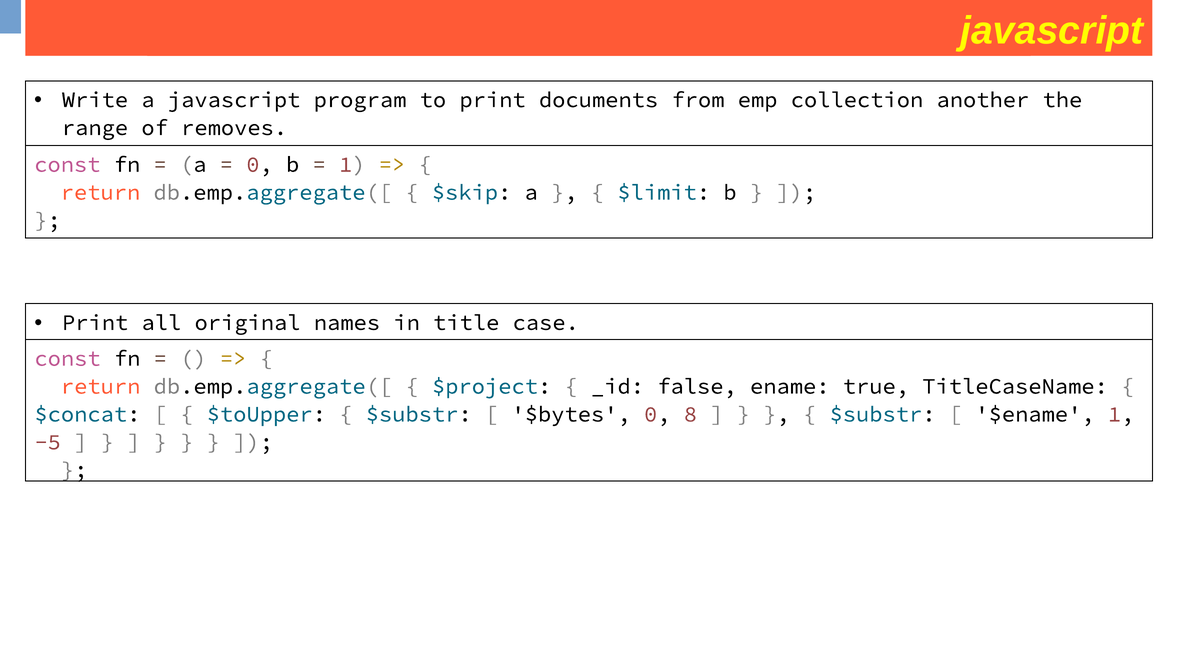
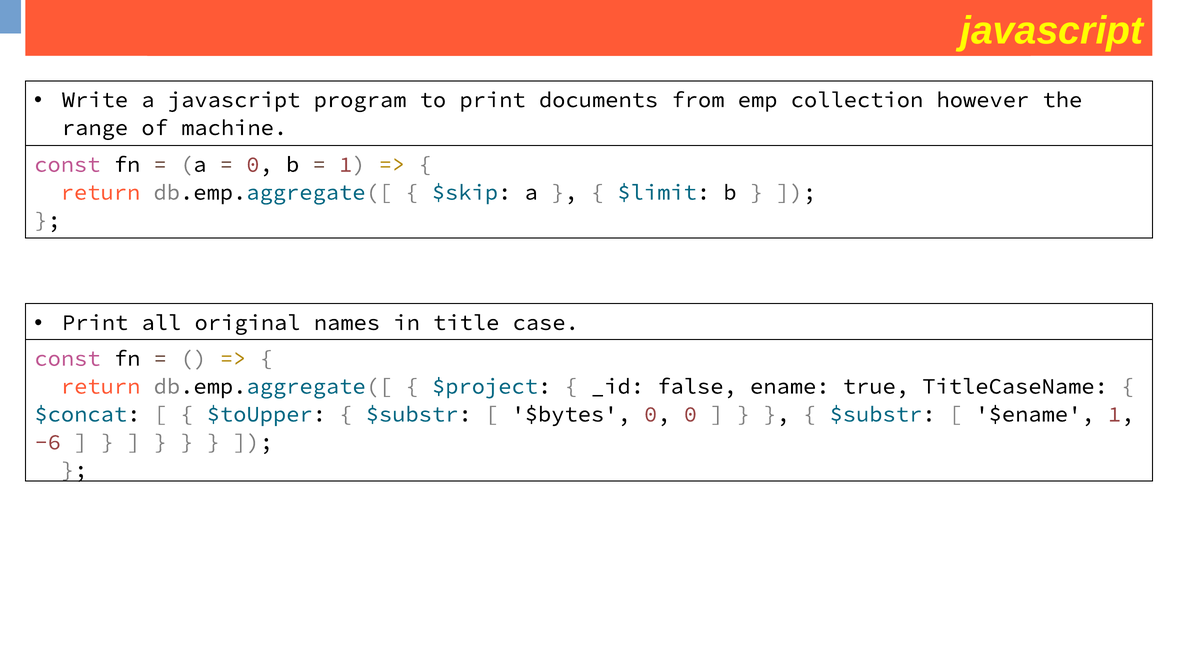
another: another -> however
removes: removes -> machine
0 8: 8 -> 0
-5: -5 -> -6
